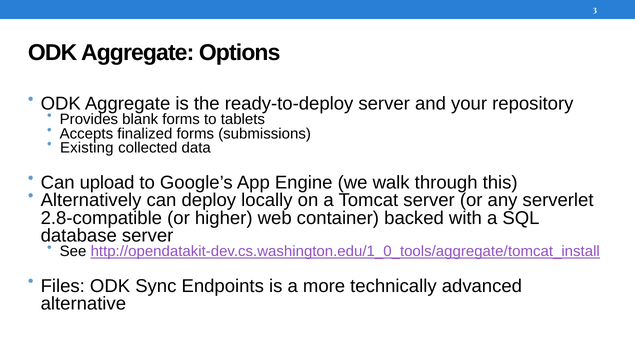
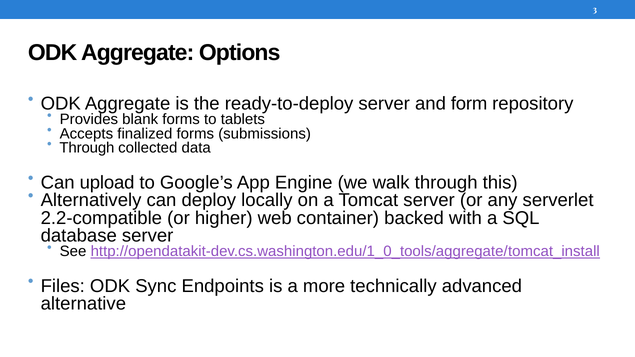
your: your -> form
Existing at (87, 148): Existing -> Through
2.8-compatible: 2.8-compatible -> 2.2-compatible
